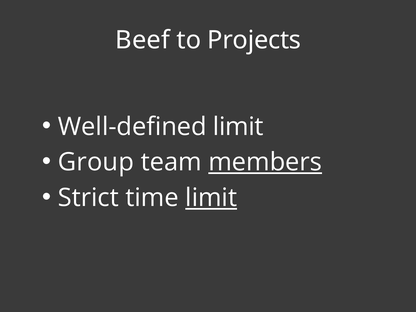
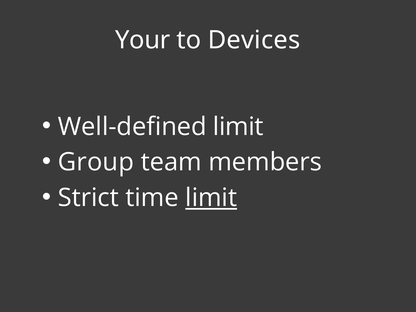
Beef: Beef -> Your
Projects: Projects -> Devices
members underline: present -> none
